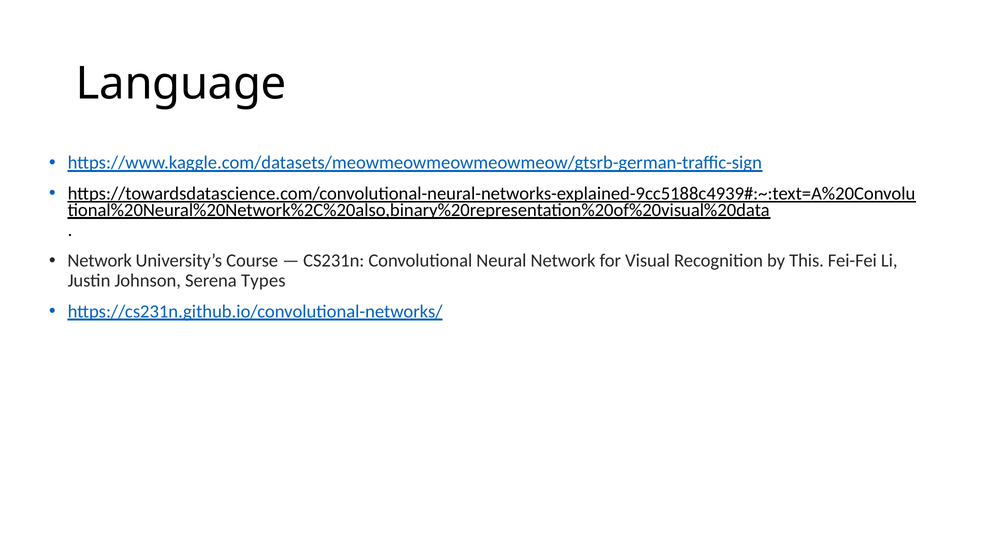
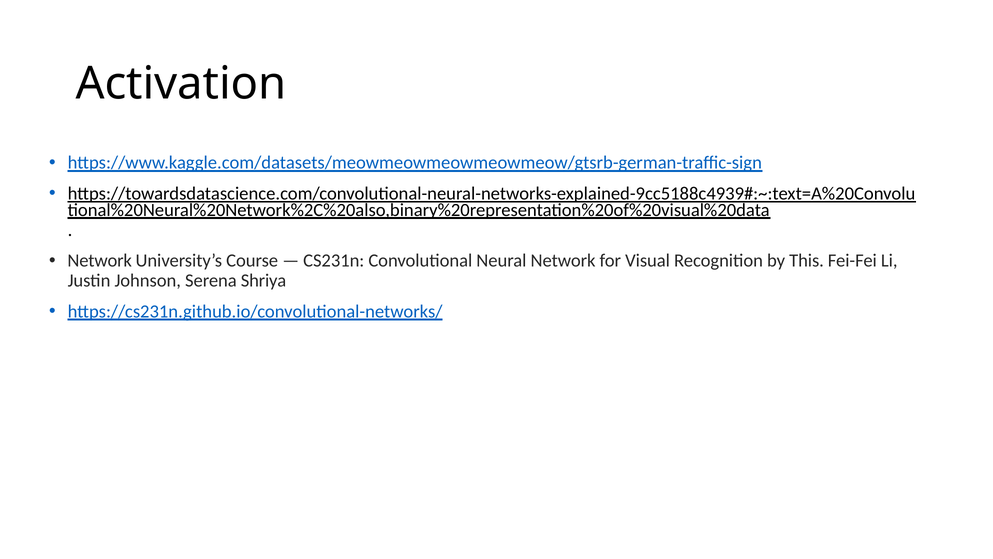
Language: Language -> Activation
Types: Types -> Shriya
